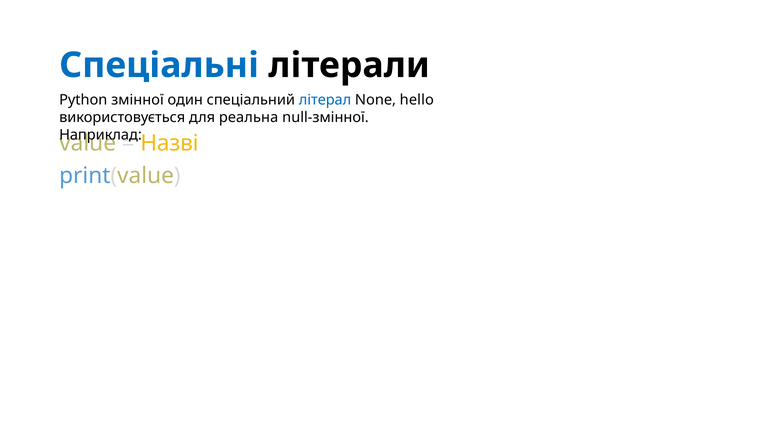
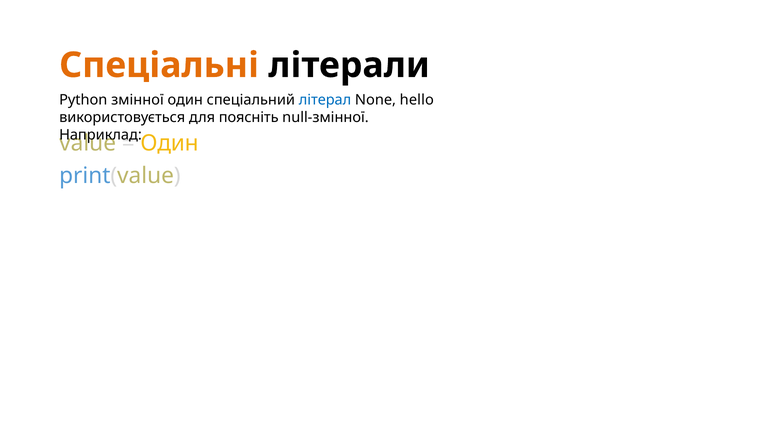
Спеціальні colour: blue -> orange
реальна: реальна -> поясніть
Назві at (169, 143): Назві -> Один
